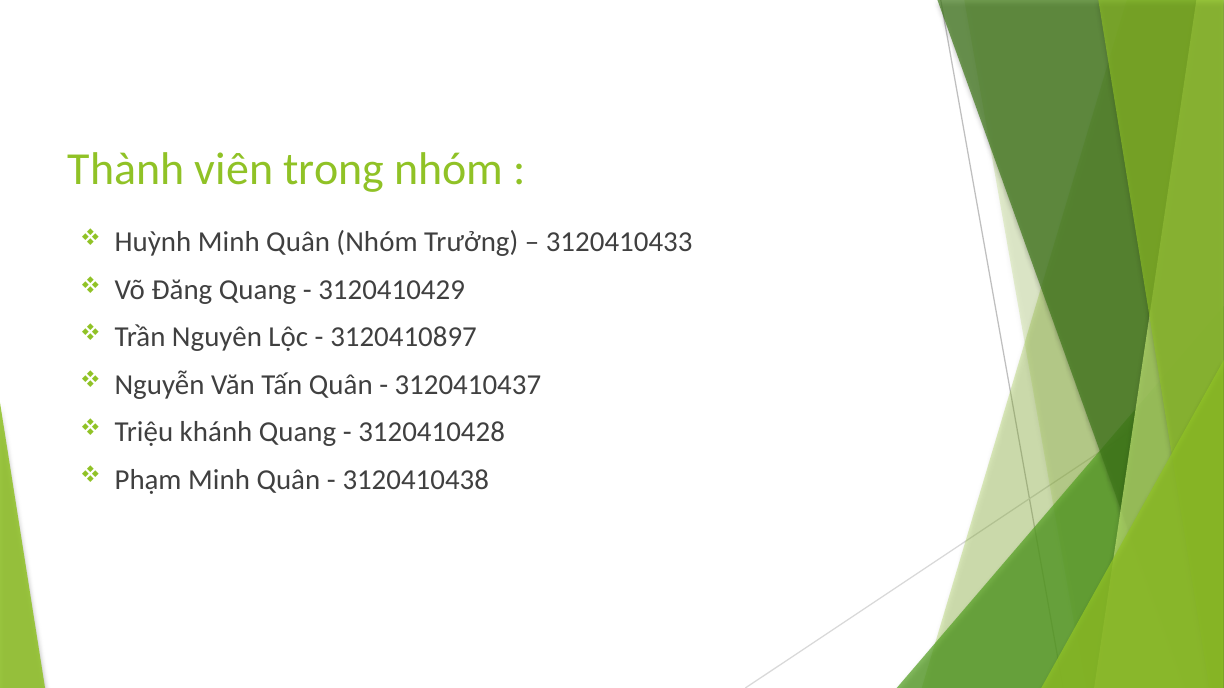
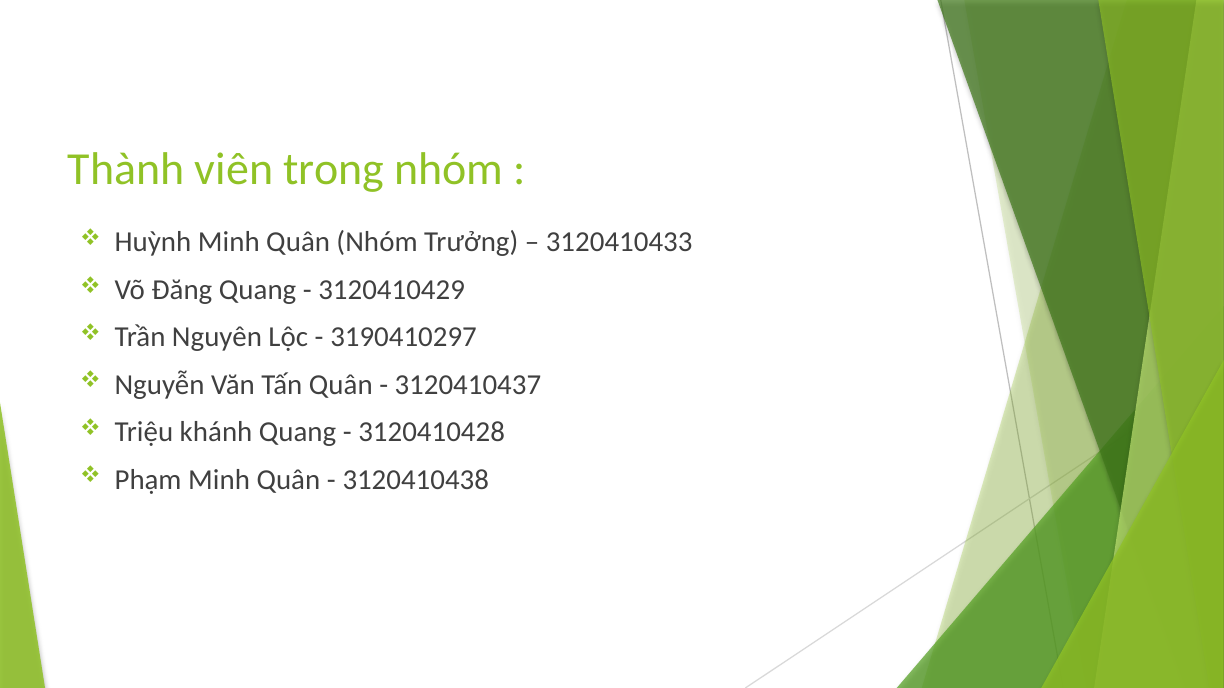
3120410897: 3120410897 -> 3190410297
